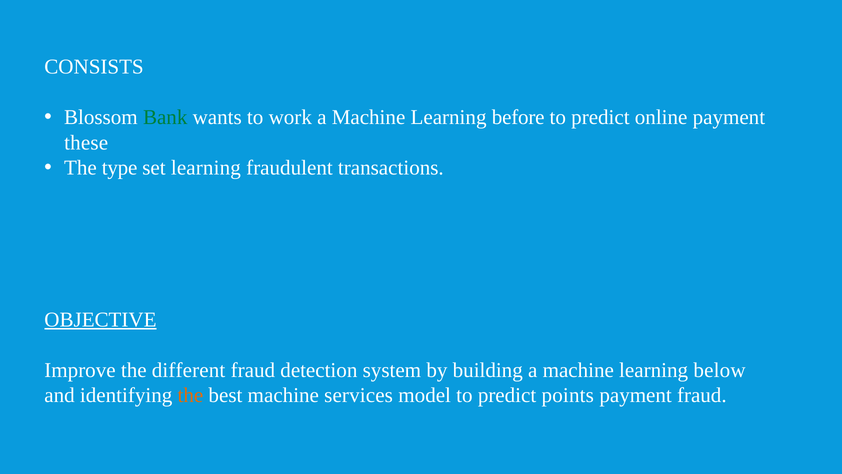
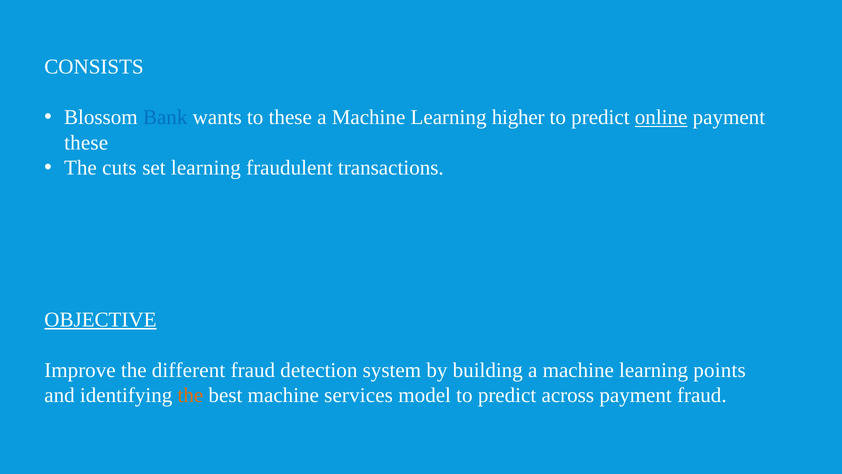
Bank colour: green -> blue
to work: work -> these
before: before -> higher
online underline: none -> present
type: type -> cuts
below: below -> points
points: points -> across
